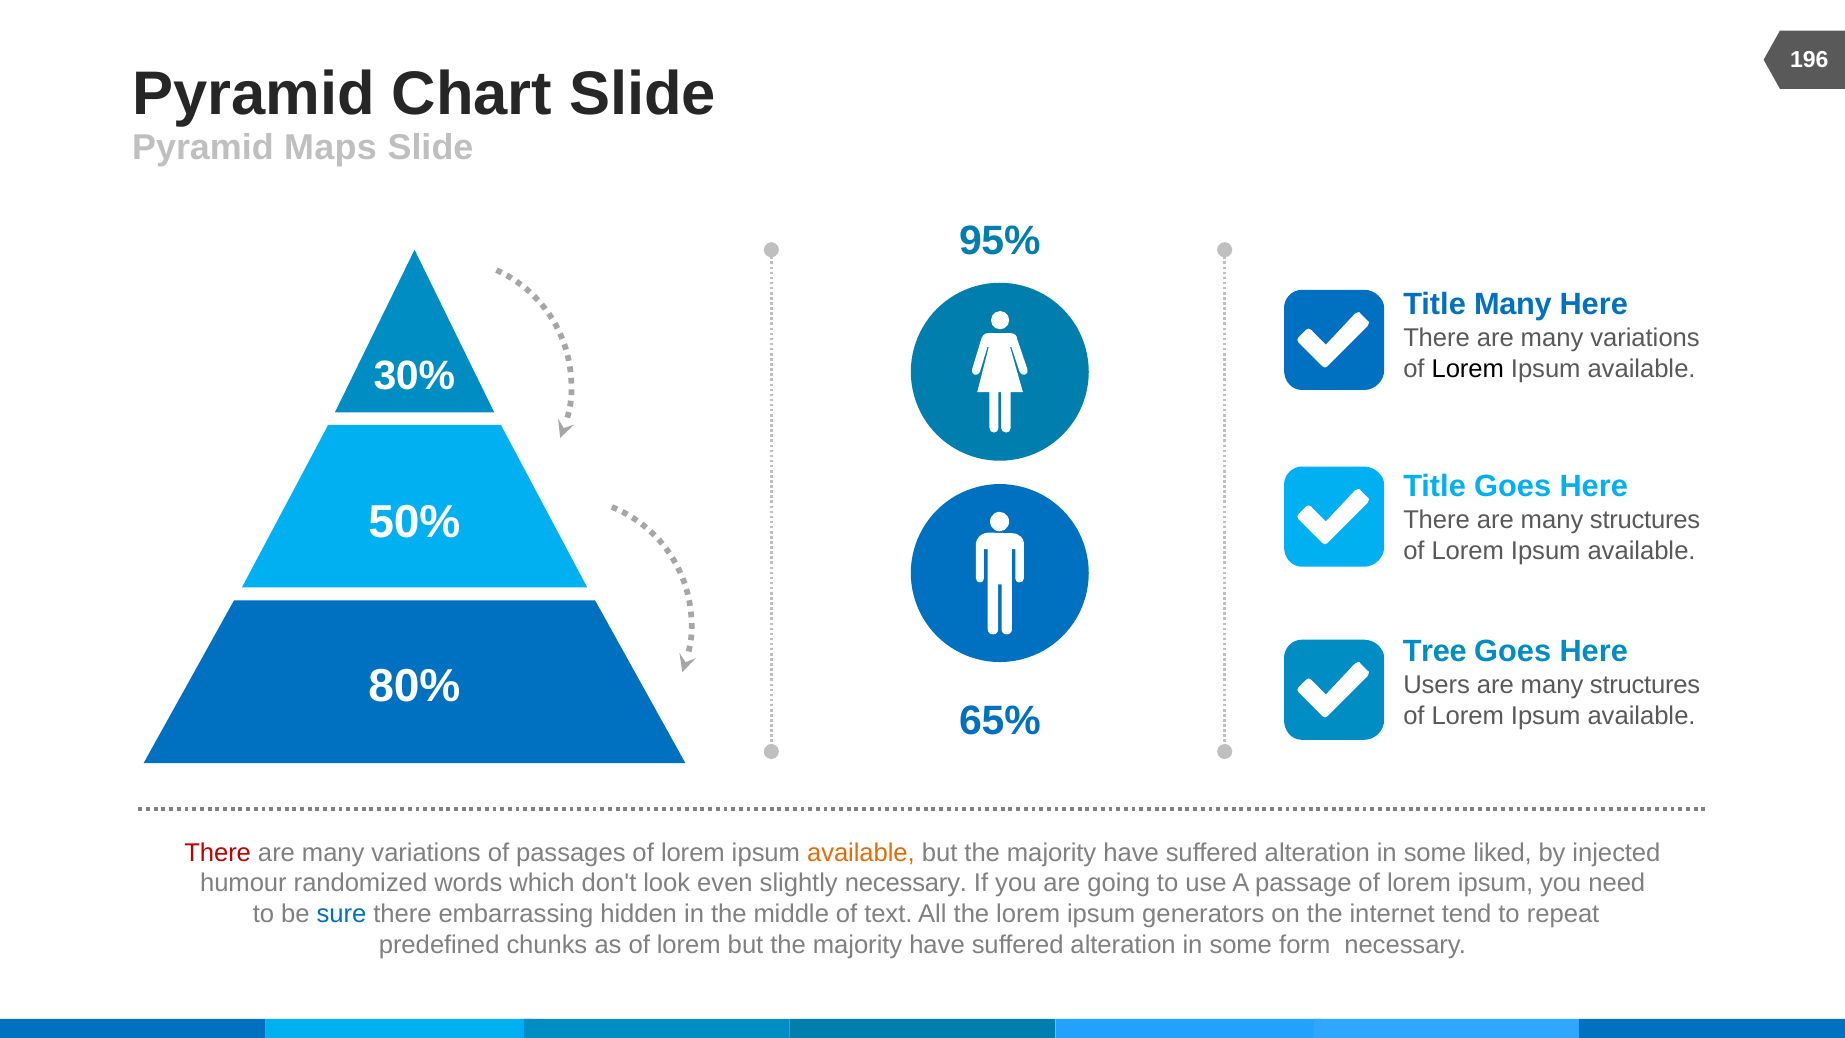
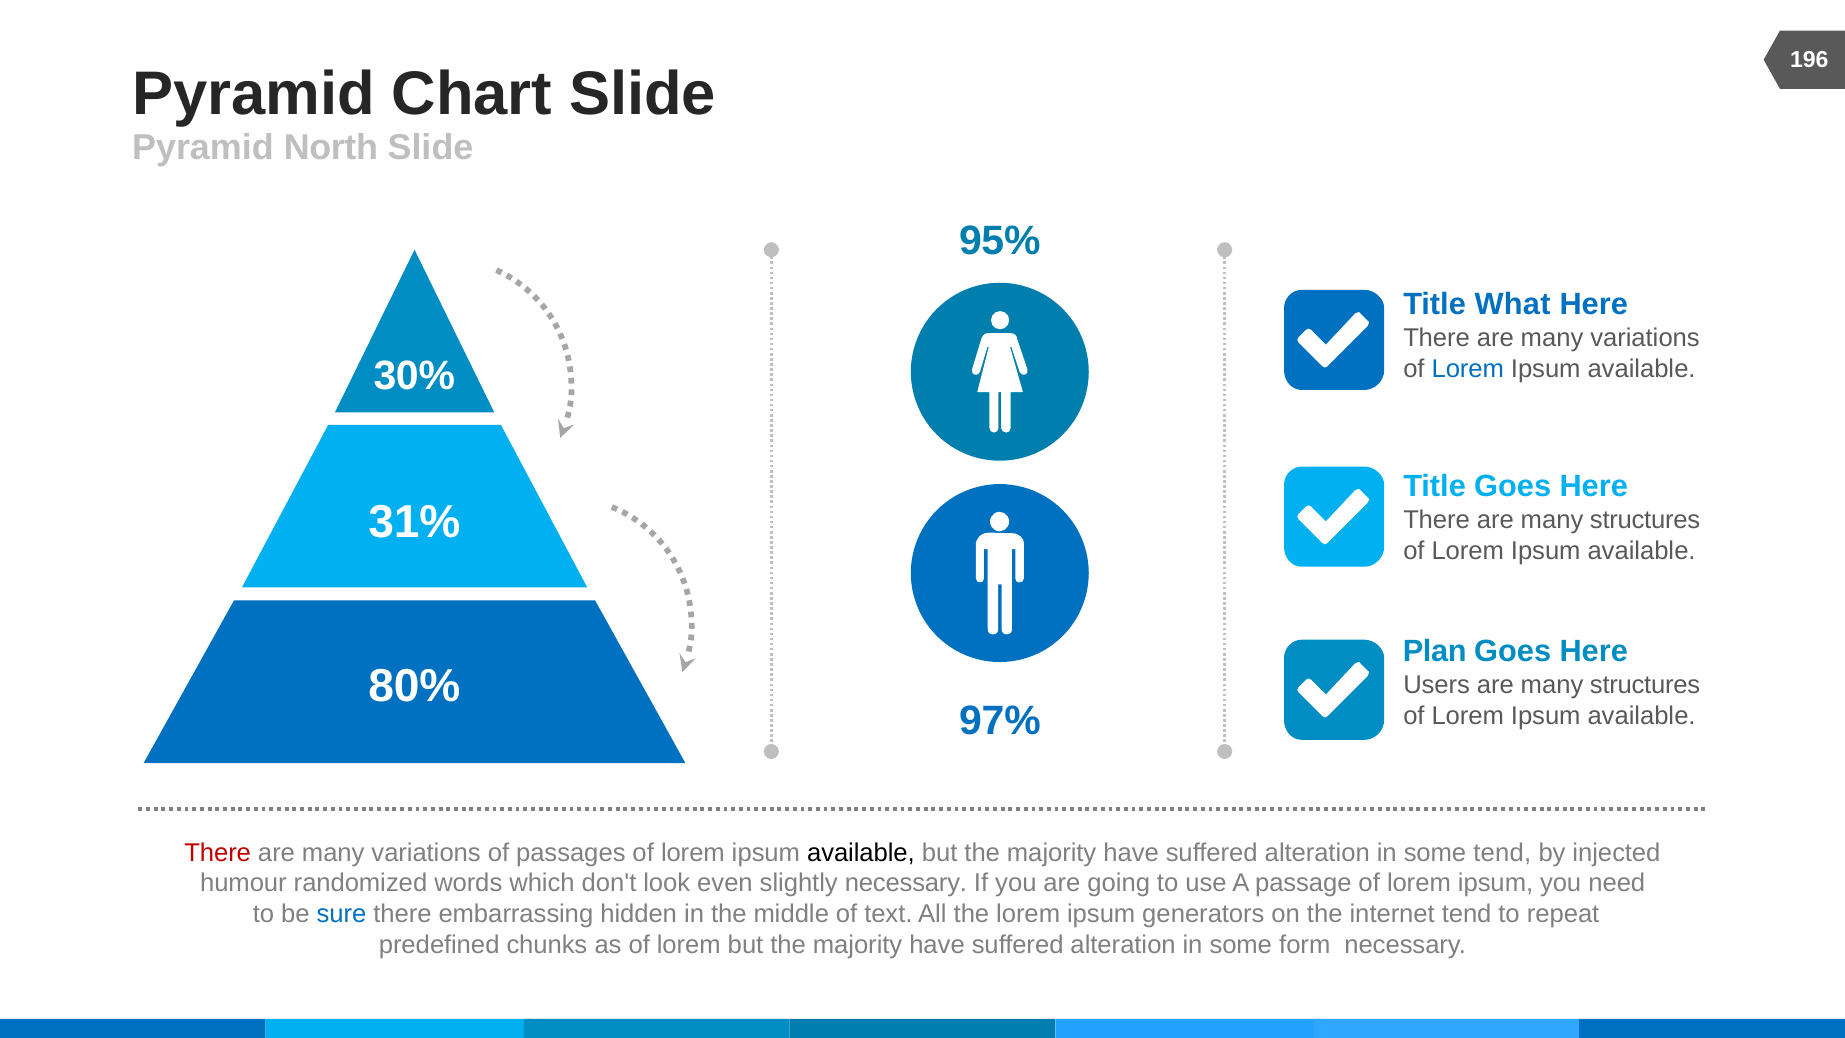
Maps: Maps -> North
Title Many: Many -> What
Lorem at (1468, 369) colour: black -> blue
50%: 50% -> 31%
Tree: Tree -> Plan
65%: 65% -> 97%
available at (861, 853) colour: orange -> black
some liked: liked -> tend
